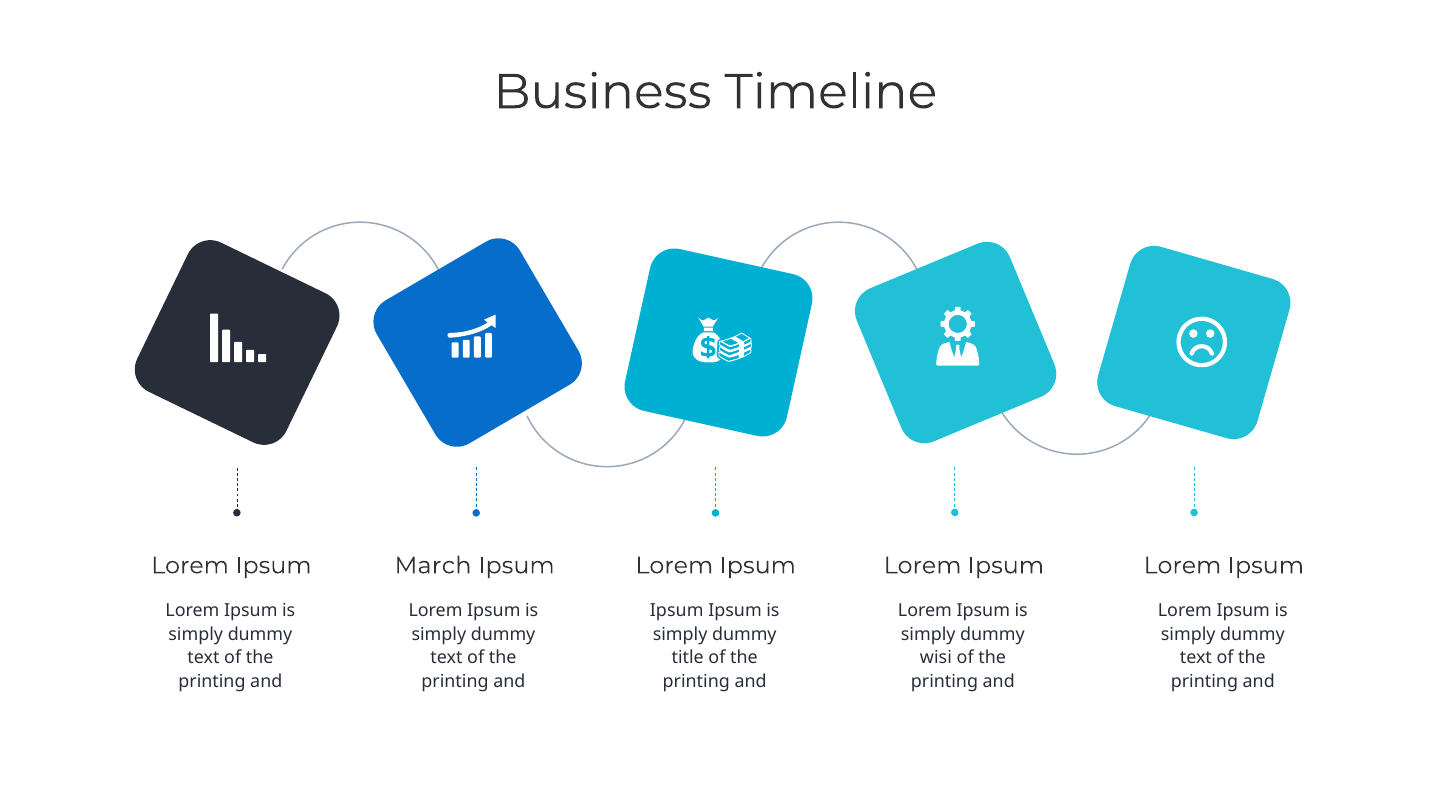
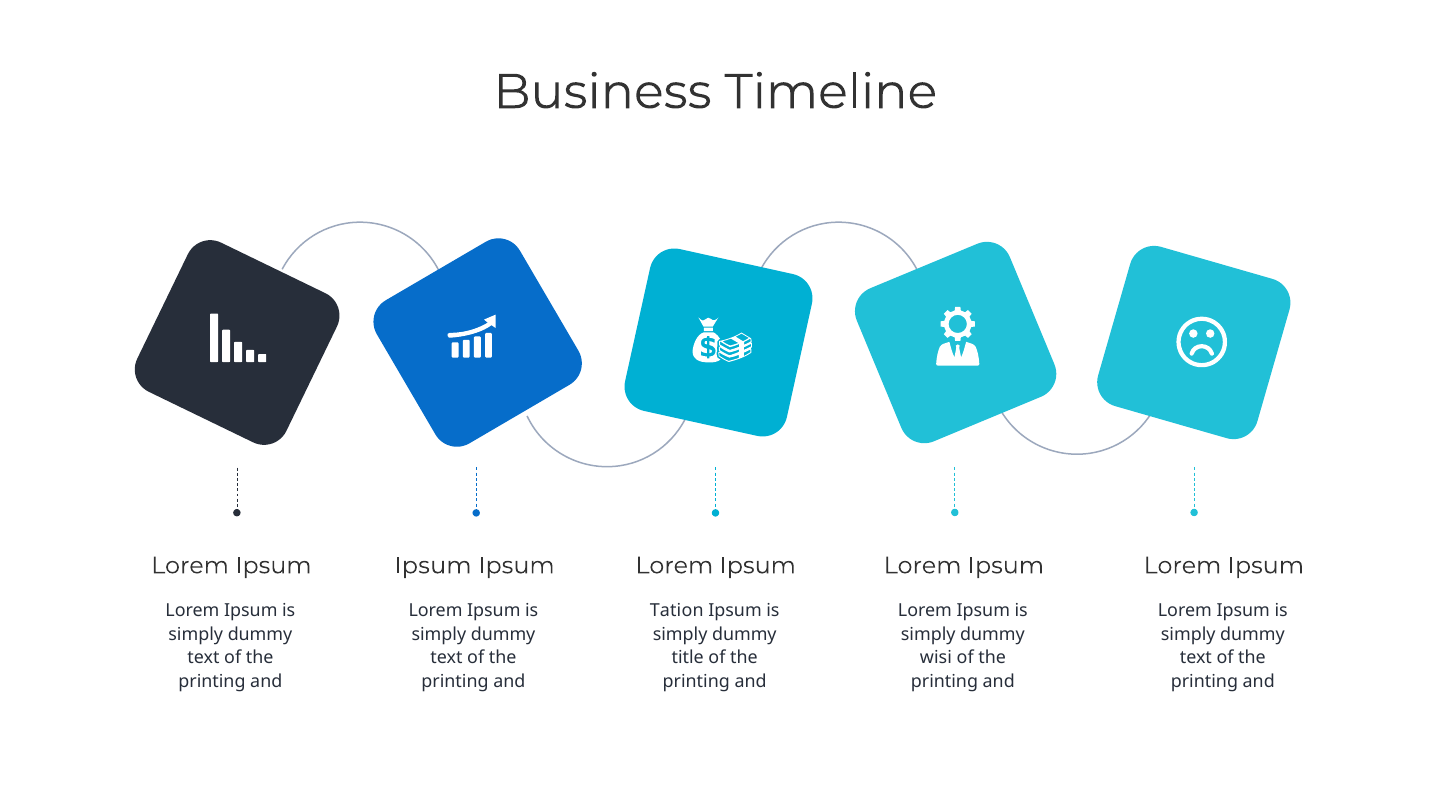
March at (433, 566): March -> Ipsum
Ipsum at (677, 610): Ipsum -> Tation
